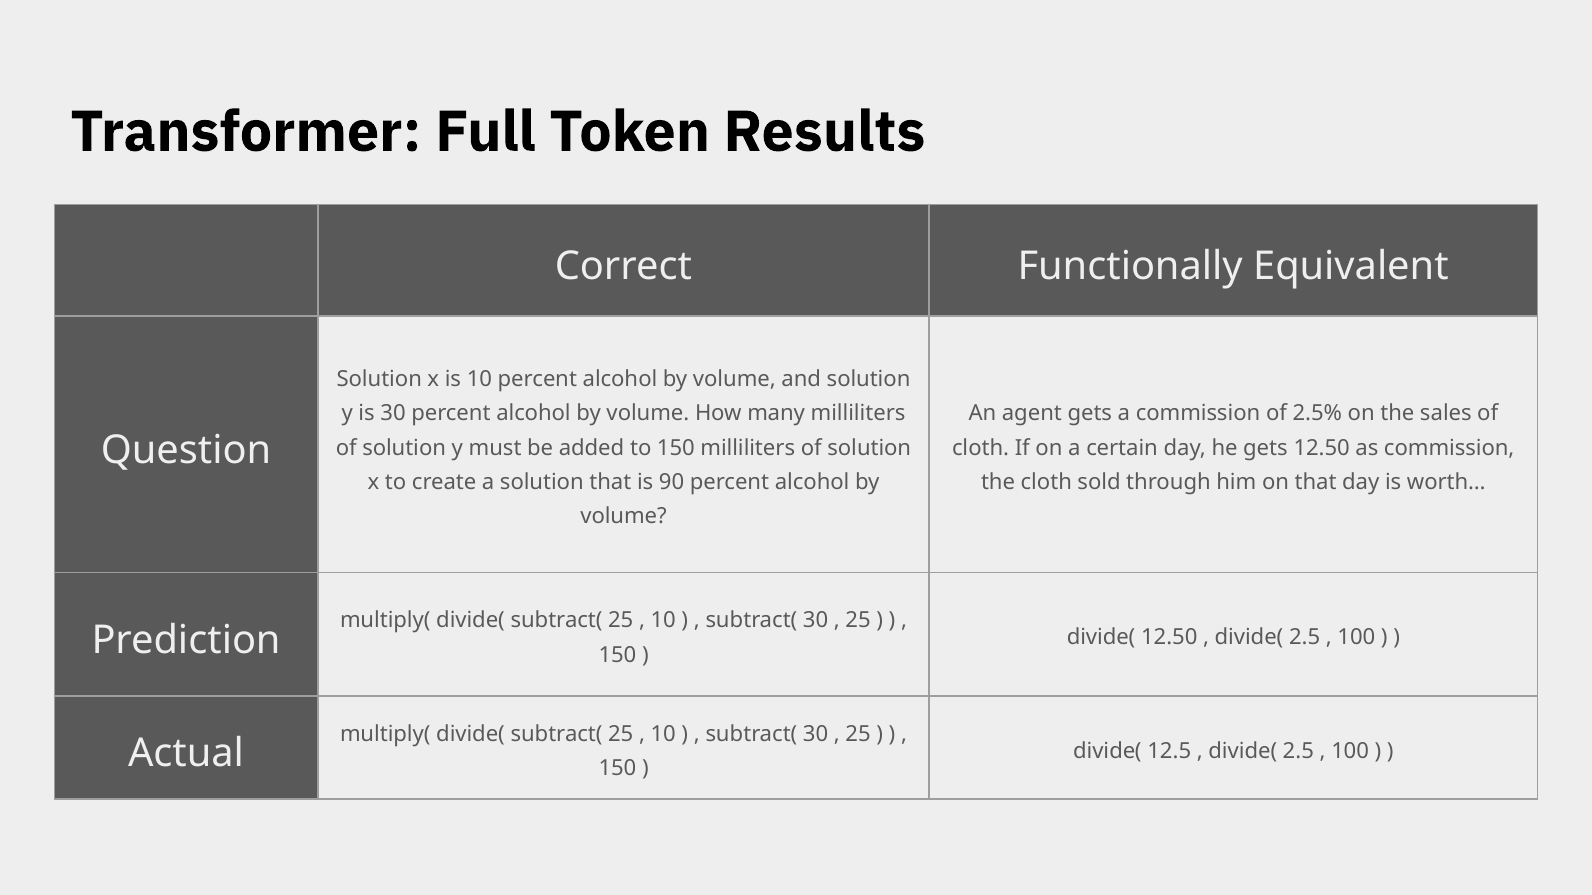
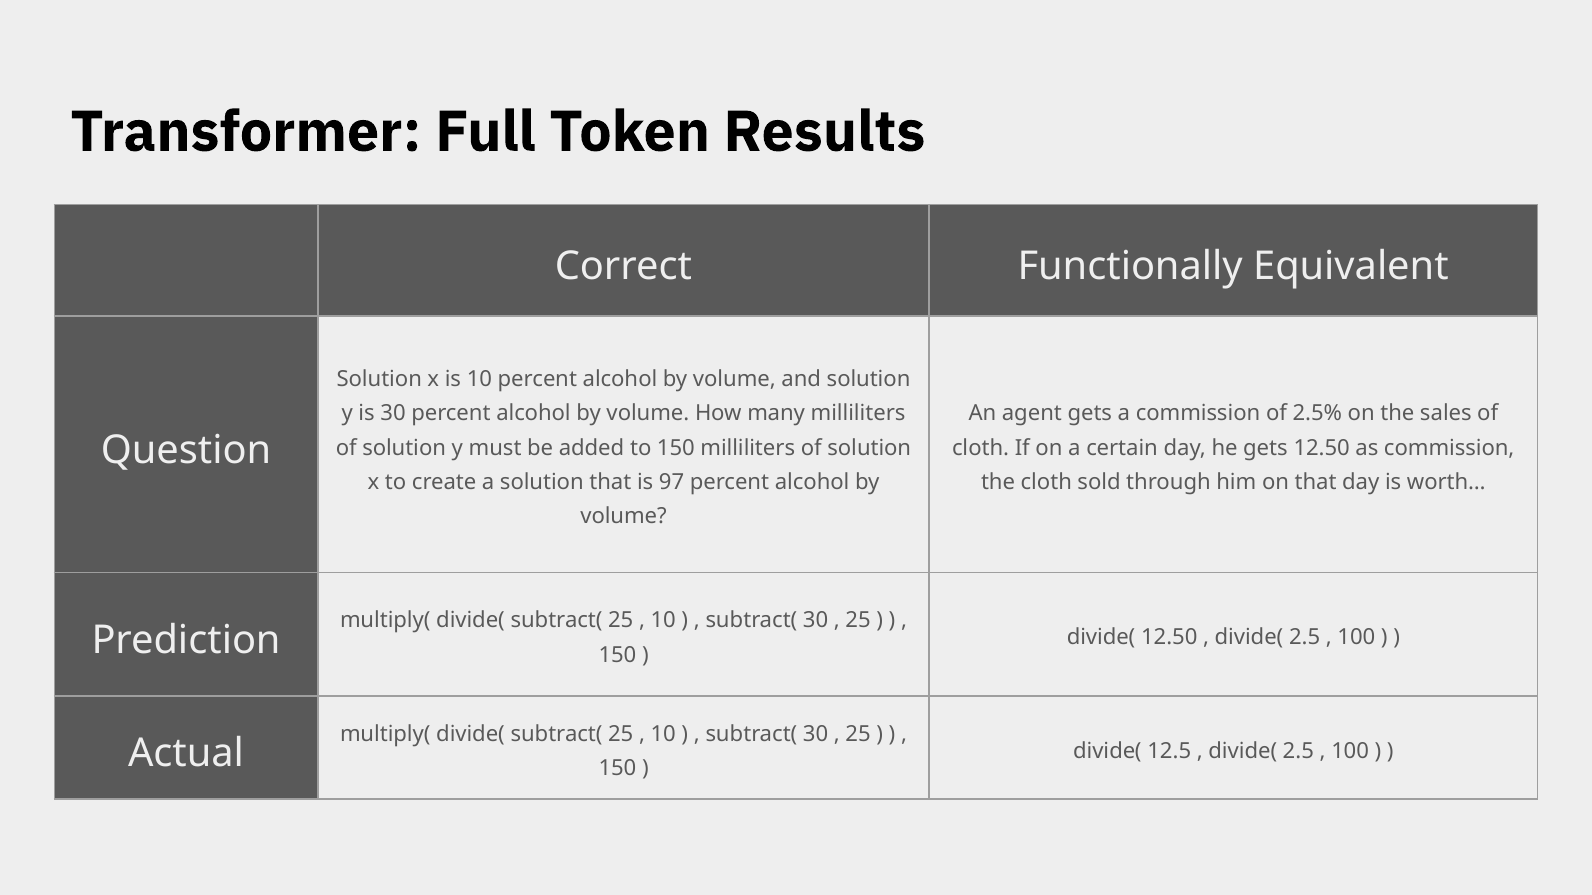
90: 90 -> 97
